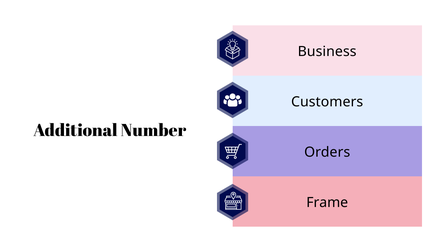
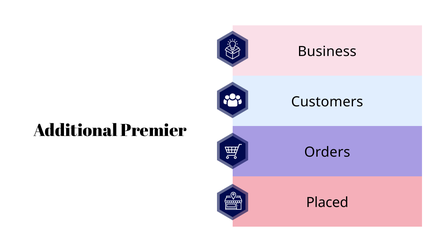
Number: Number -> Premier
Frame: Frame -> Placed
